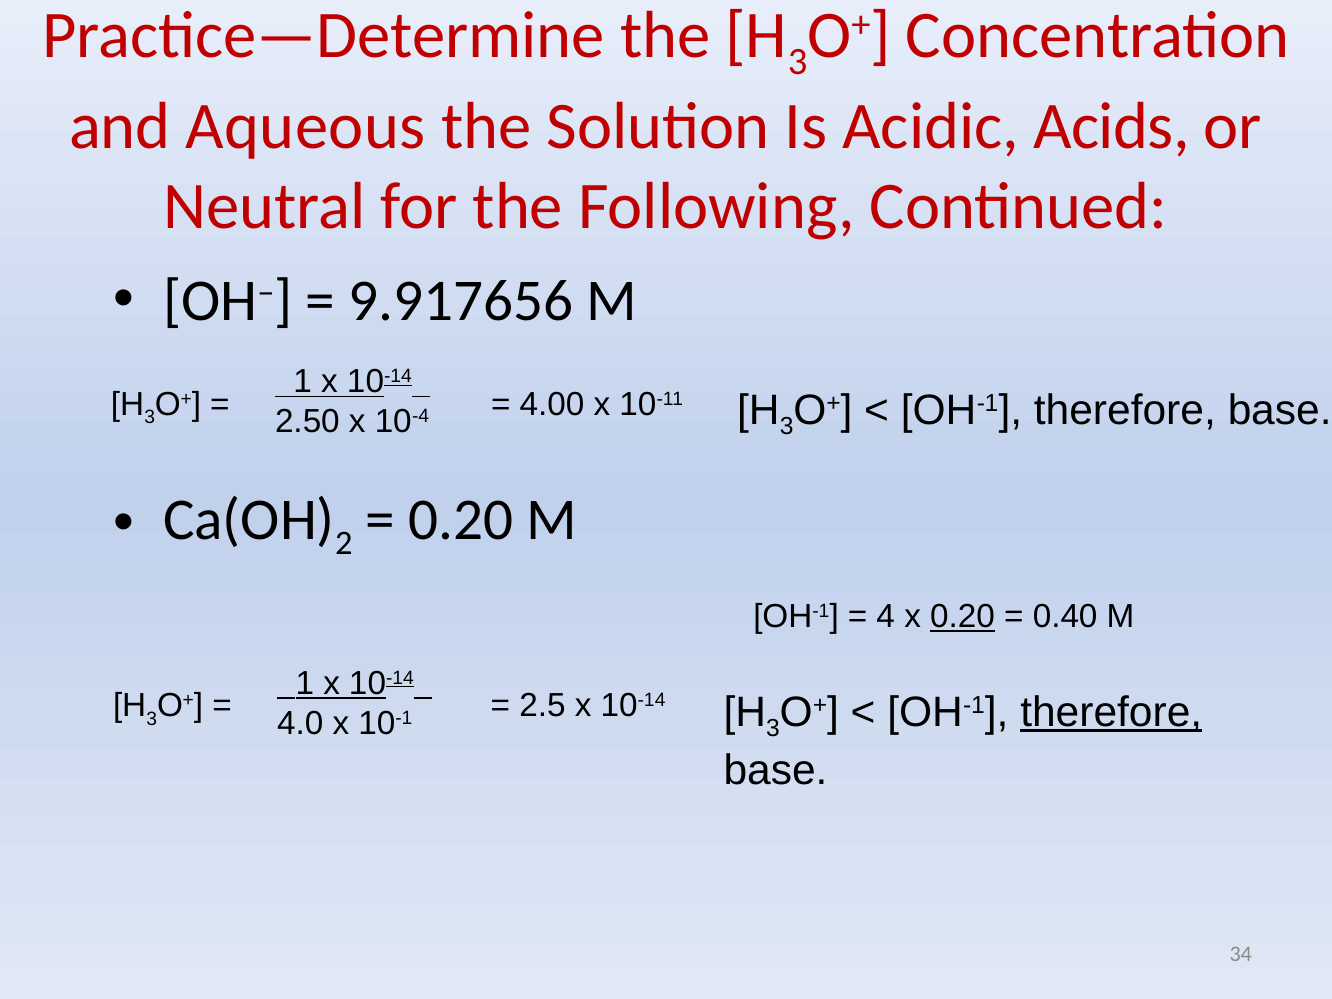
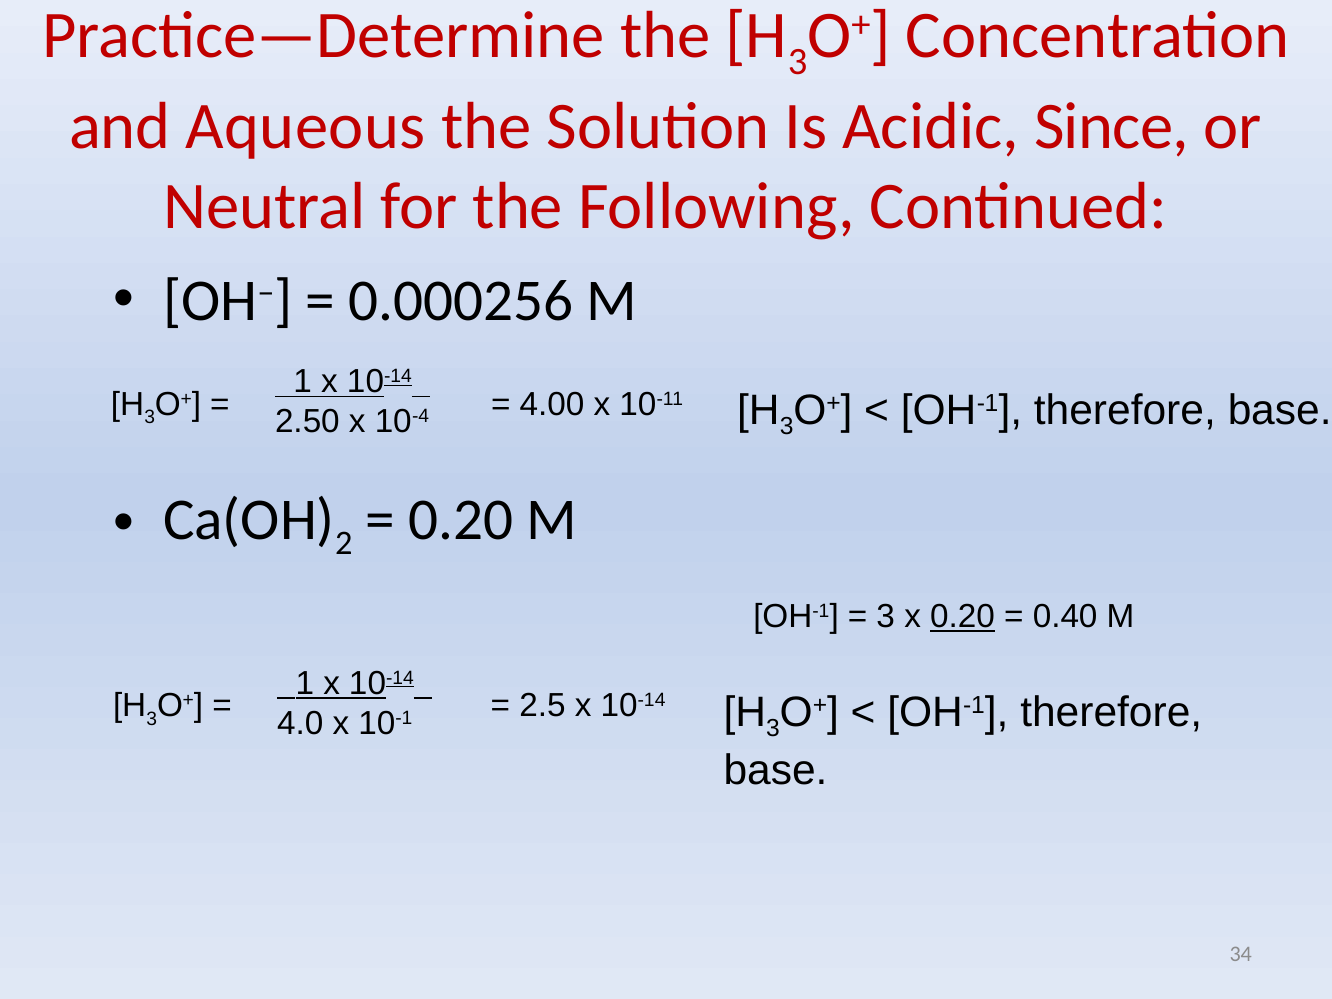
Acids: Acids -> Since
9.917656: 9.917656 -> 0.000256
4 at (886, 617): 4 -> 3
therefore at (1111, 712) underline: present -> none
